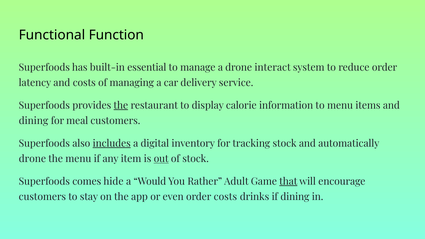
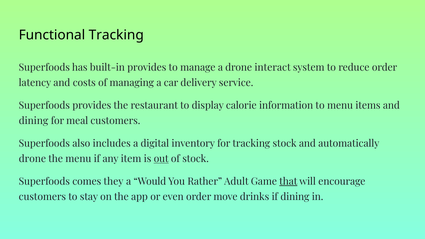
Functional Function: Function -> Tracking
built-in essential: essential -> provides
the at (121, 105) underline: present -> none
includes underline: present -> none
hide: hide -> they
order costs: costs -> move
